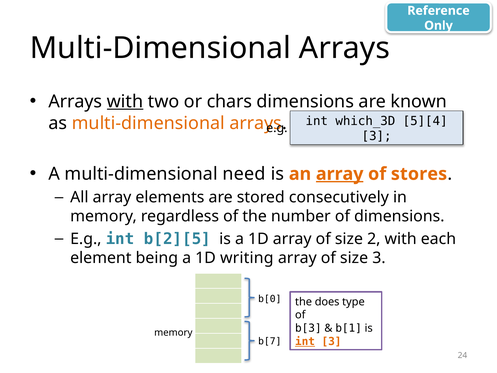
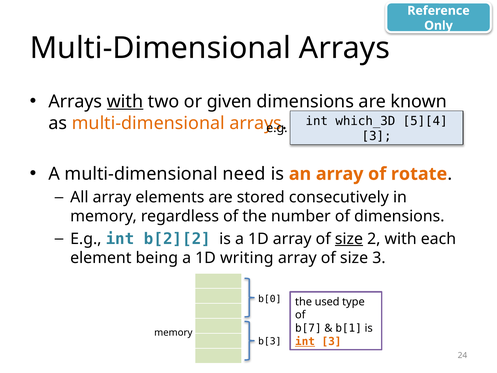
chars: chars -> given
array at (340, 174) underline: present -> none
stores: stores -> rotate
b[2][5: b[2][5 -> b[2][2
size at (349, 239) underline: none -> present
does: does -> used
b[3: b[3 -> b[7
b[7: b[7 -> b[3
